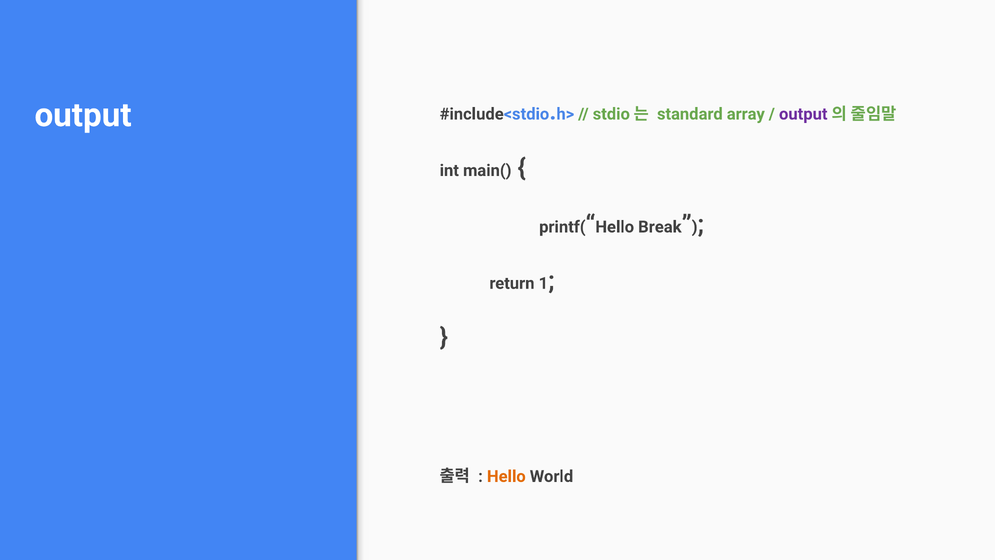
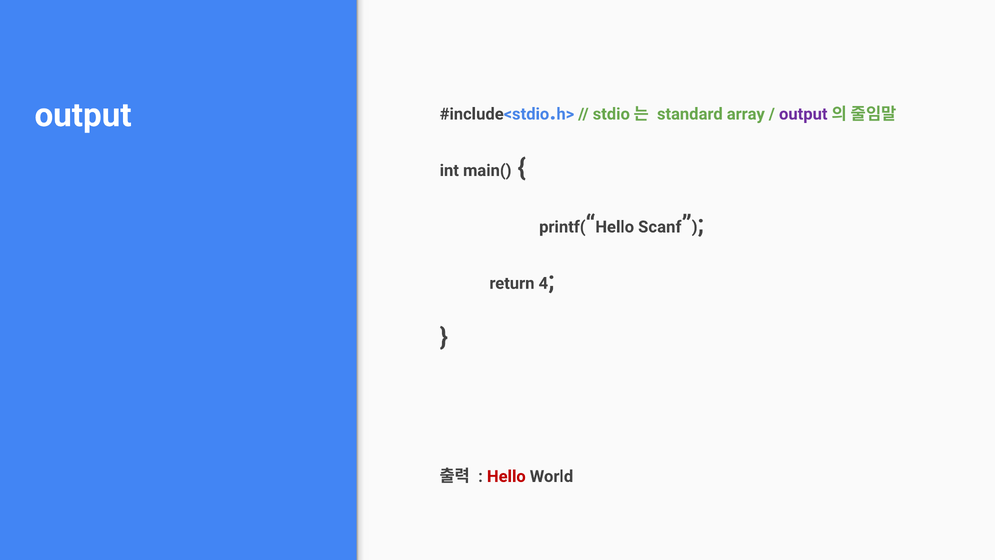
Break: Break -> Scanf
1: 1 -> 4
Hello at (506, 476) colour: orange -> red
